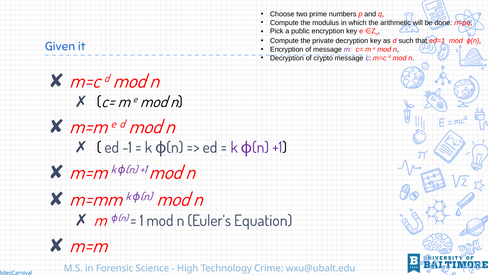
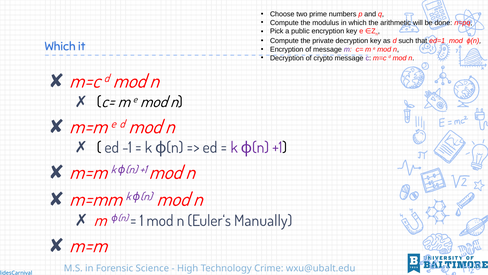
Given at (60, 46): Given -> Which
Equation: Equation -> Manually
